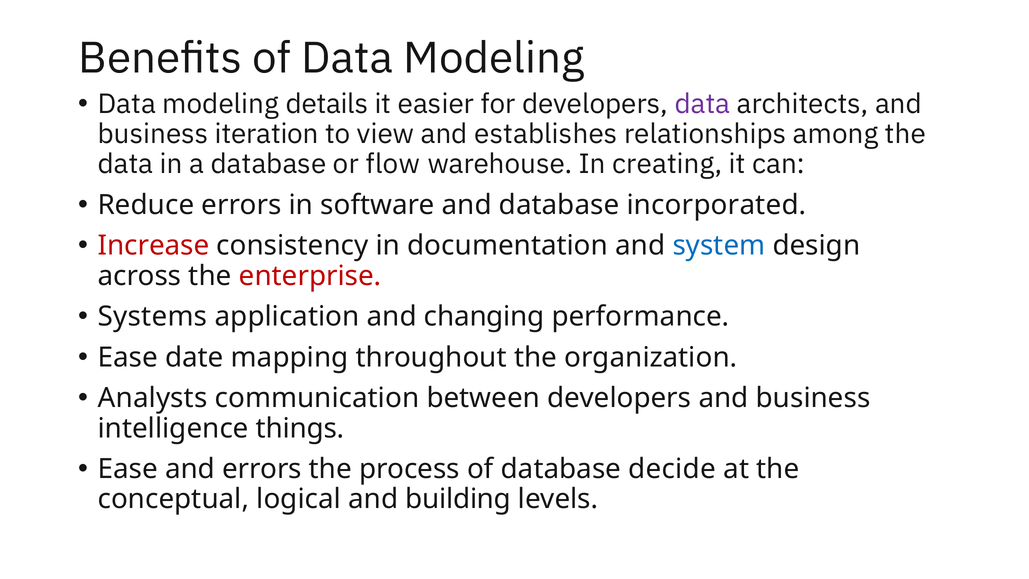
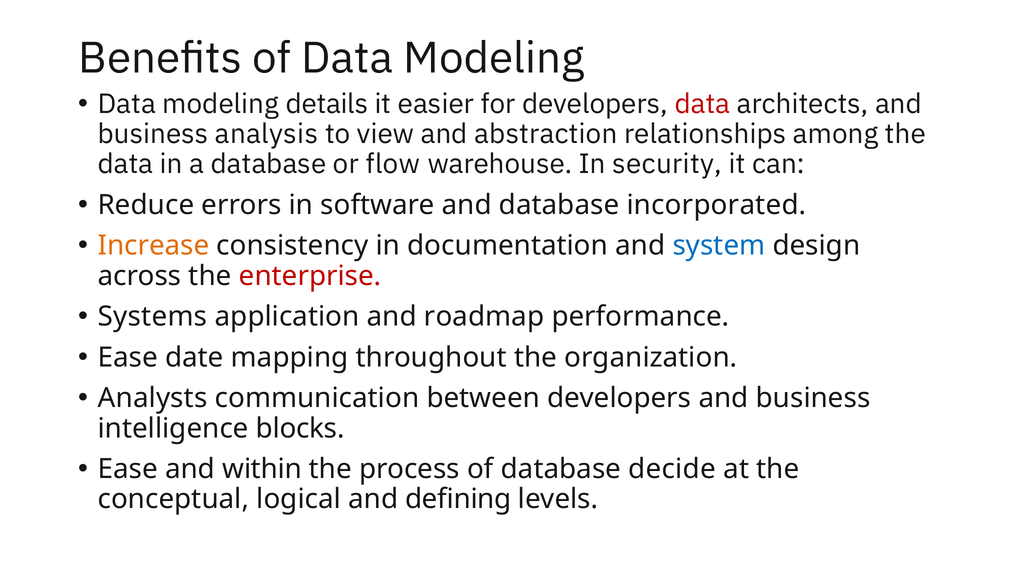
data at (702, 104) colour: purple -> red
iteration: iteration -> analysis
establishes: establishes -> abstraction
creating: creating -> security
Increase colour: red -> orange
changing: changing -> roadmap
things: things -> blocks
and errors: errors -> within
building: building -> defining
